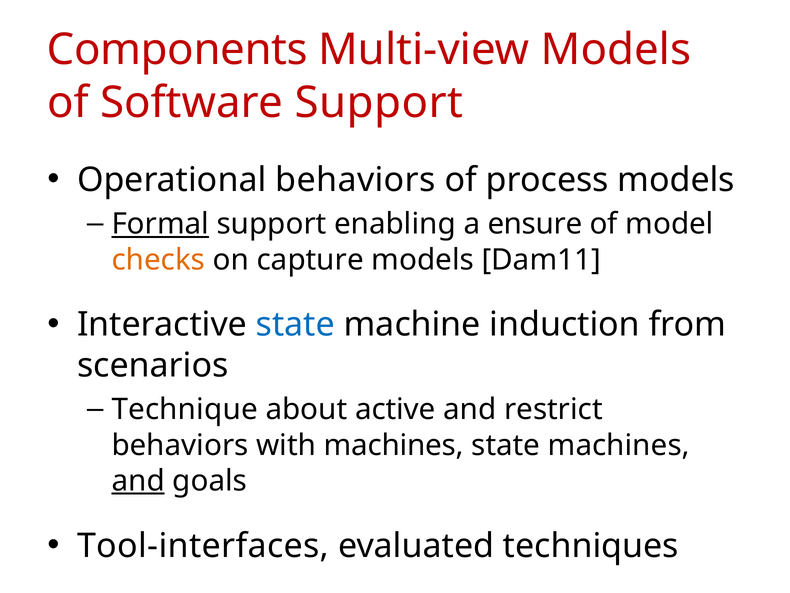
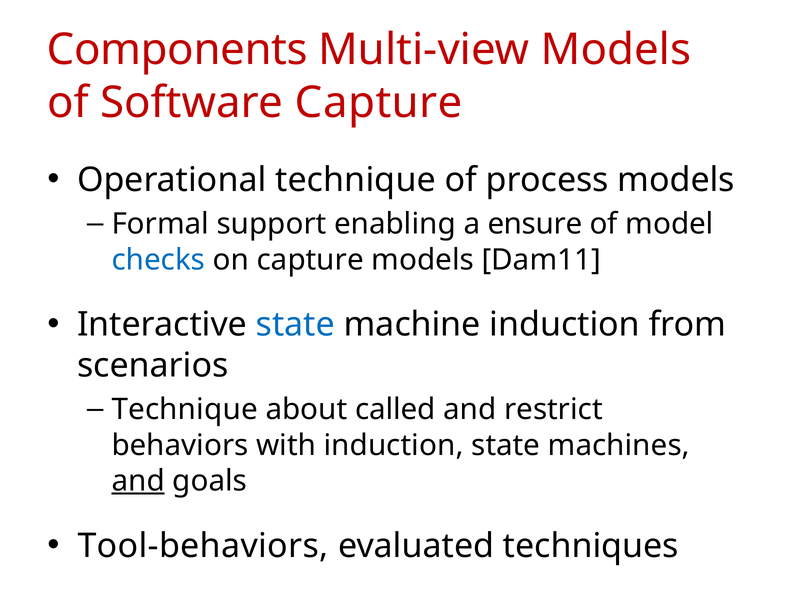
Software Support: Support -> Capture
Operational behaviors: behaviors -> technique
Formal underline: present -> none
checks colour: orange -> blue
active: active -> called
with machines: machines -> induction
Tool-interfaces: Tool-interfaces -> Tool-behaviors
